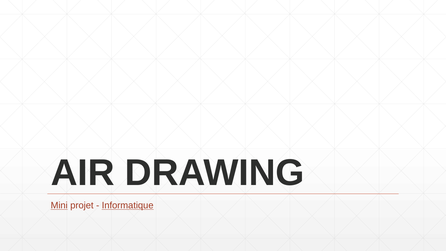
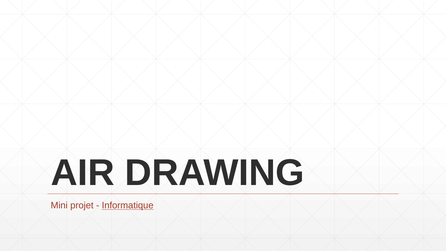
Mini underline: present -> none
